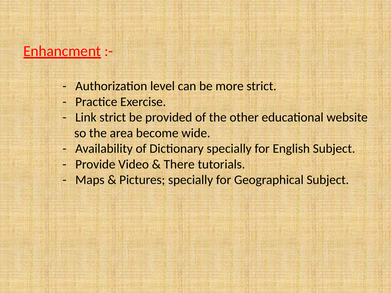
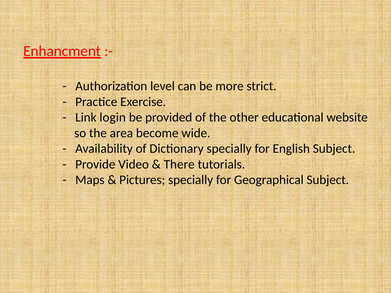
Link strict: strict -> login
